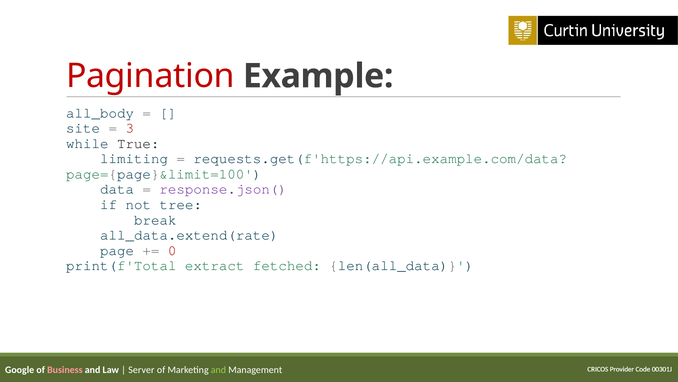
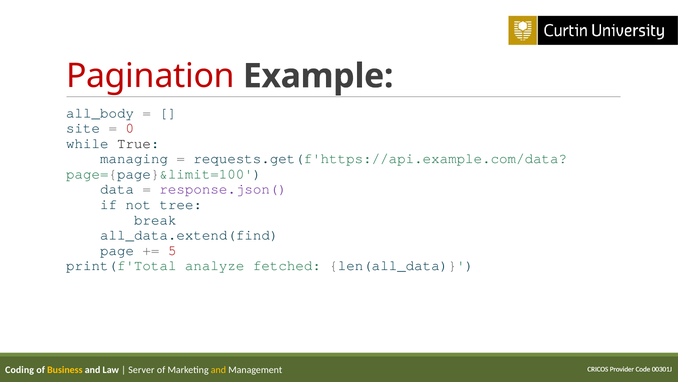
3: 3 -> 0
limiting: limiting -> managing
all_data.extend(rate: all_data.extend(rate -> all_data.extend(find
0: 0 -> 5
extract: extract -> analyze
Google: Google -> Coding
Business colour: pink -> yellow
and at (218, 369) colour: light green -> yellow
